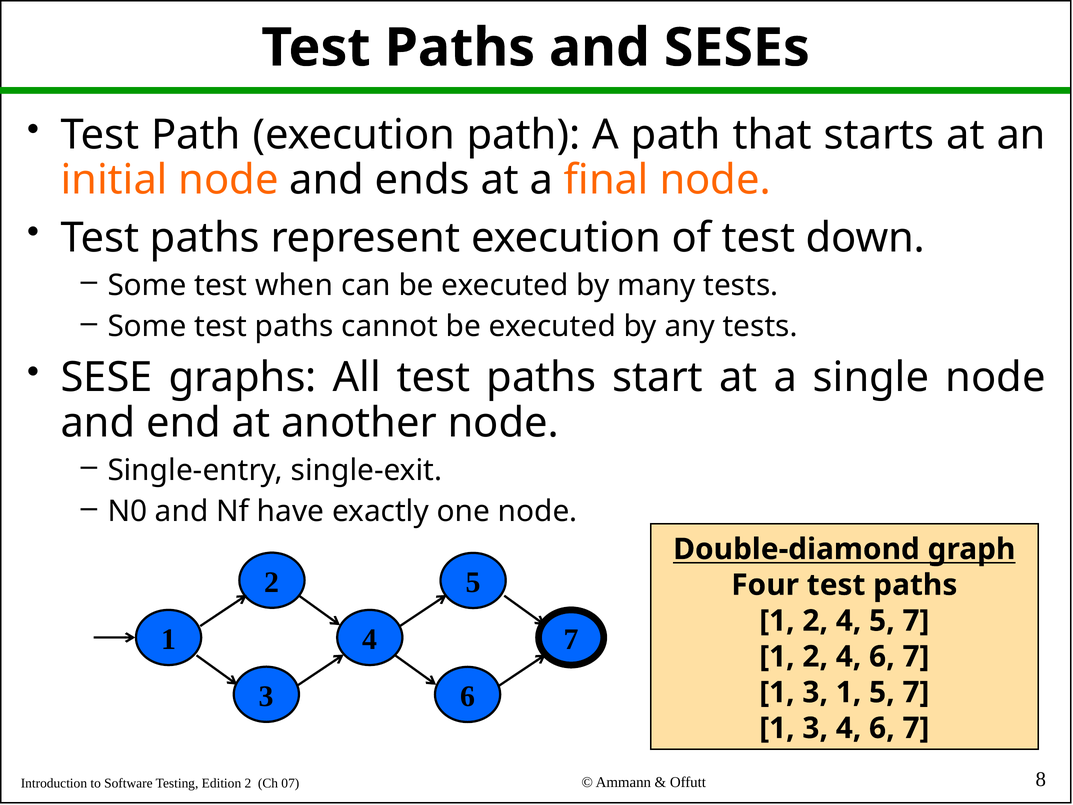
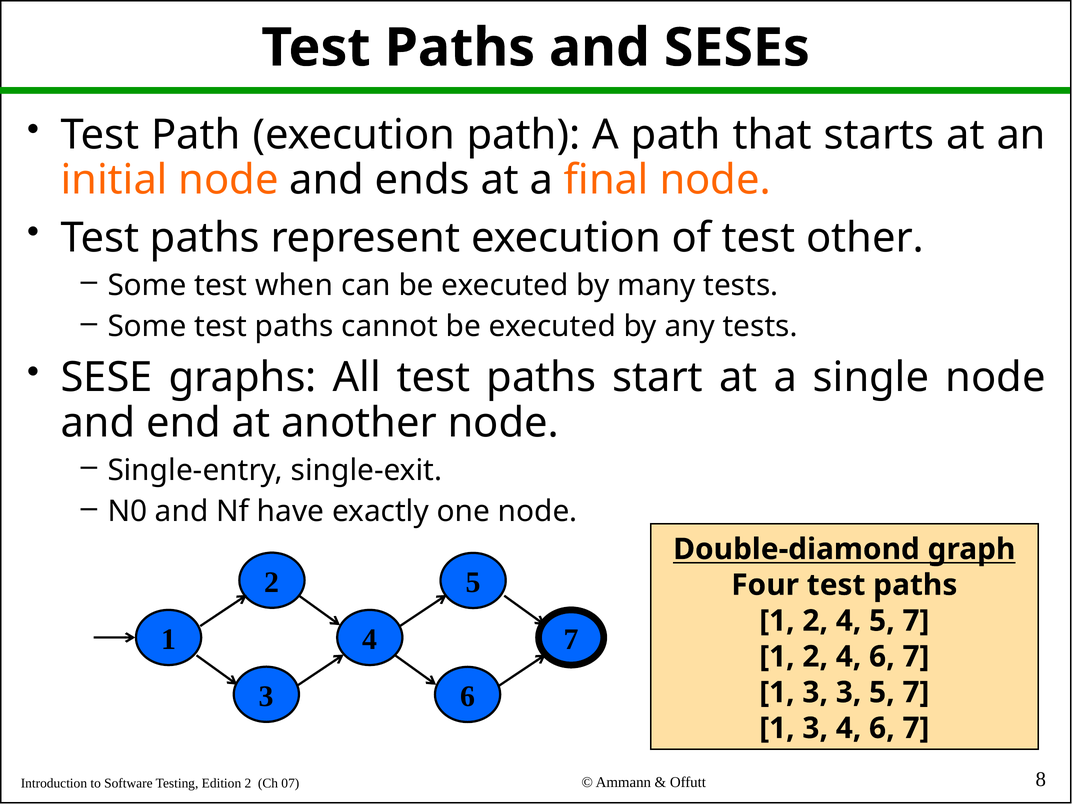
down: down -> other
3 1: 1 -> 3
